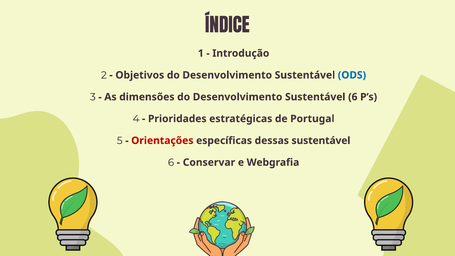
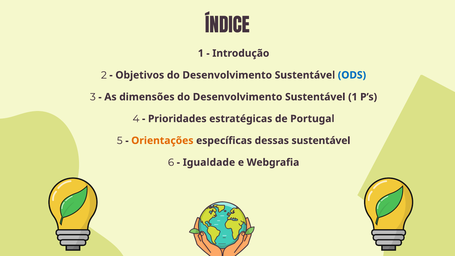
Desenvolvimento Sustentável 6: 6 -> 1
Orientações colour: red -> orange
Conservar: Conservar -> Igualdade
